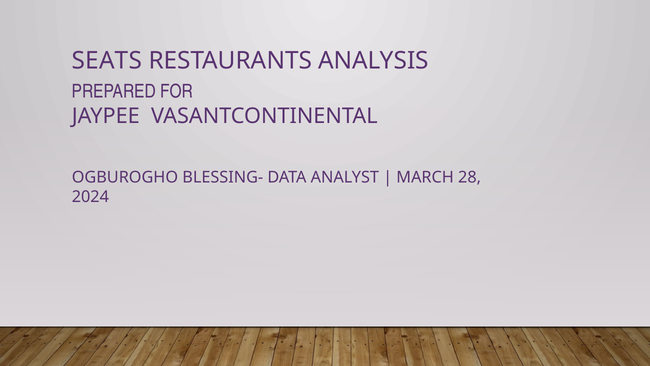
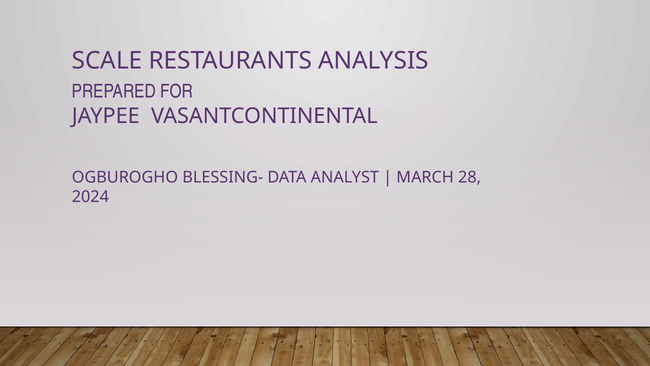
SEATS: SEATS -> SCALE
